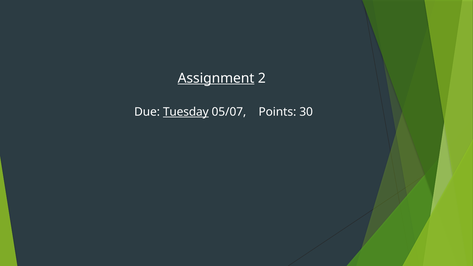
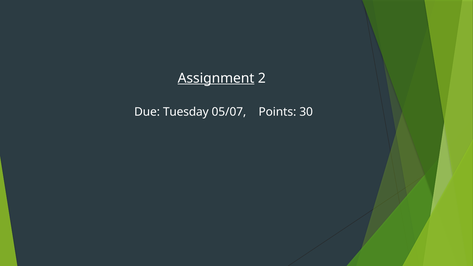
Tuesday underline: present -> none
